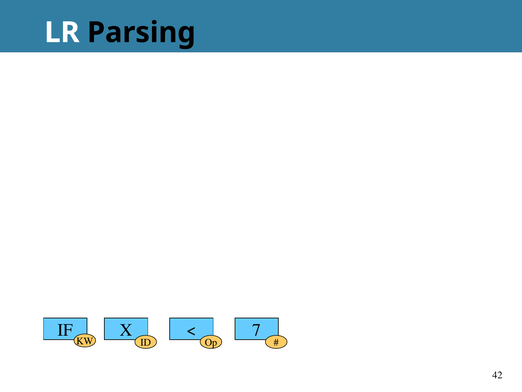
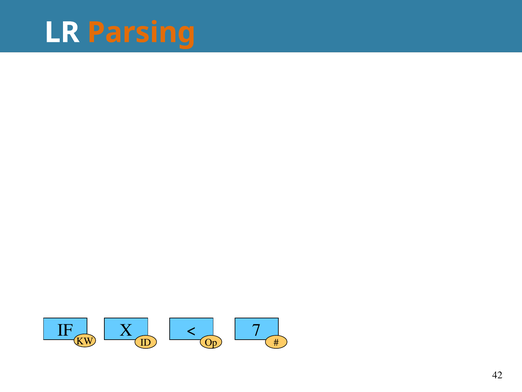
Parsing colour: black -> orange
